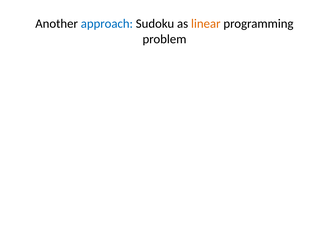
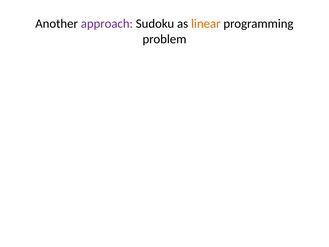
approach colour: blue -> purple
